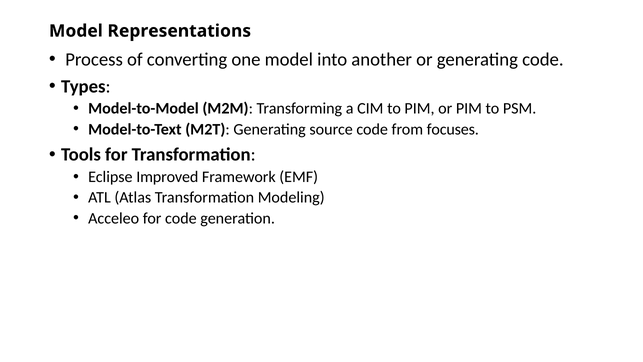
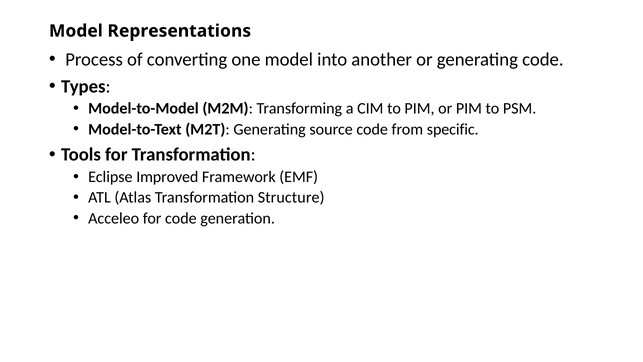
focuses: focuses -> specific
Modeling: Modeling -> Structure
